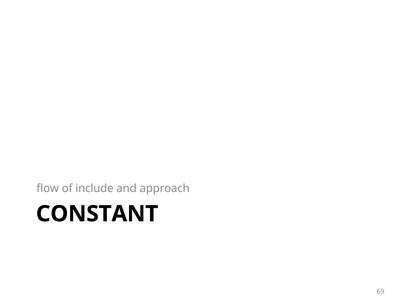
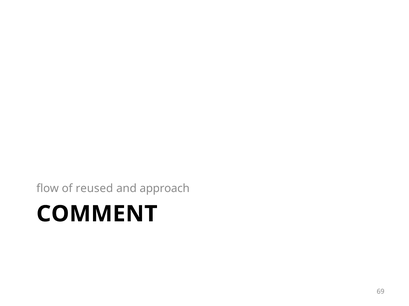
include: include -> reused
CONSTANT: CONSTANT -> COMMENT
